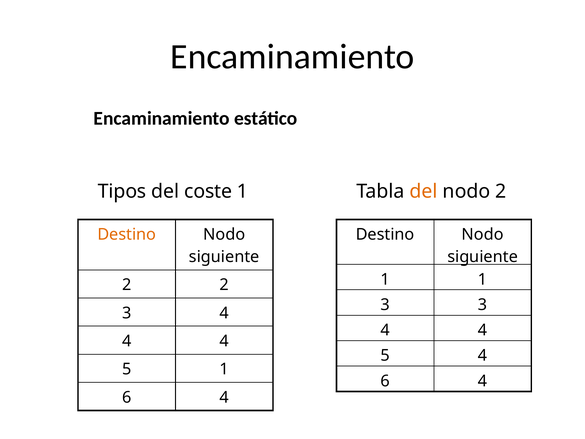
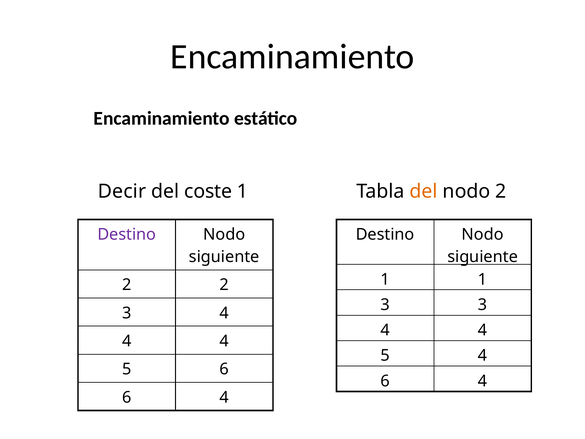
Tipos: Tipos -> Decir
Destino at (127, 234) colour: orange -> purple
5 1: 1 -> 6
